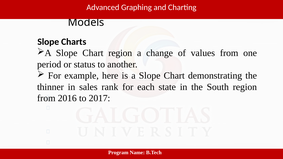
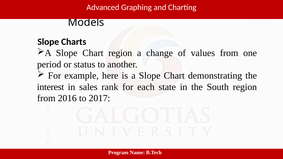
thinner: thinner -> interest
